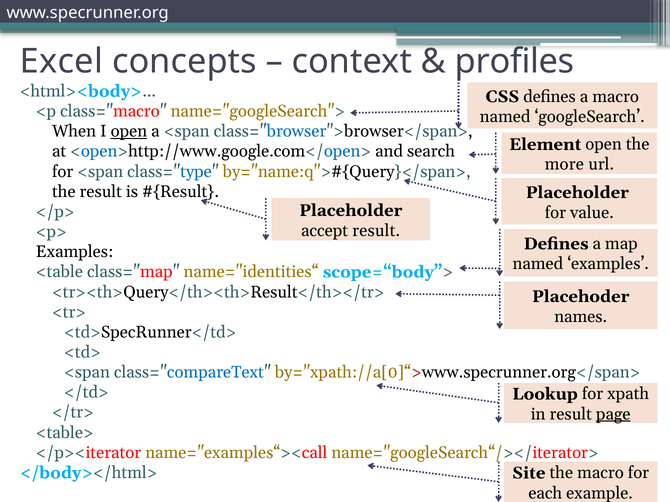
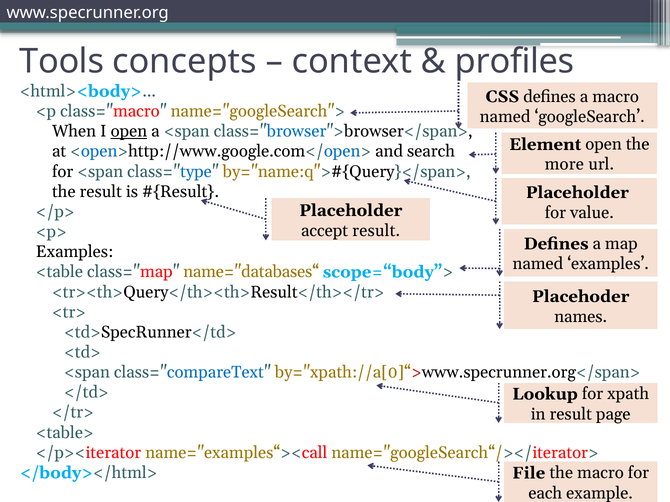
Excel: Excel -> Tools
name="identities“: name="identities“ -> name="databases“
page underline: present -> none
Site: Site -> File
